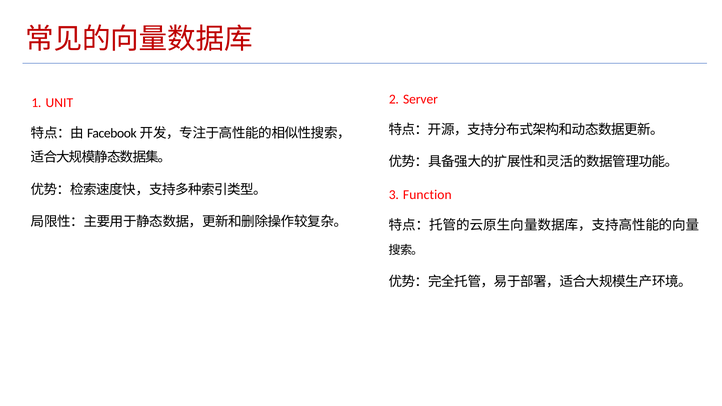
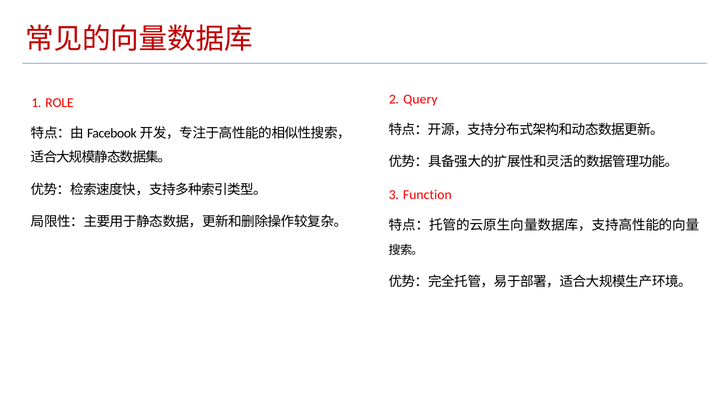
Server: Server -> Query
UNIT: UNIT -> ROLE
